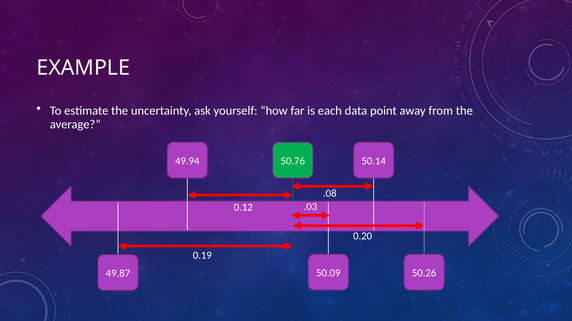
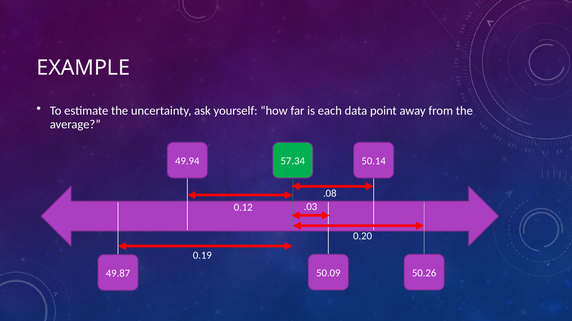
50.76: 50.76 -> 57.34
